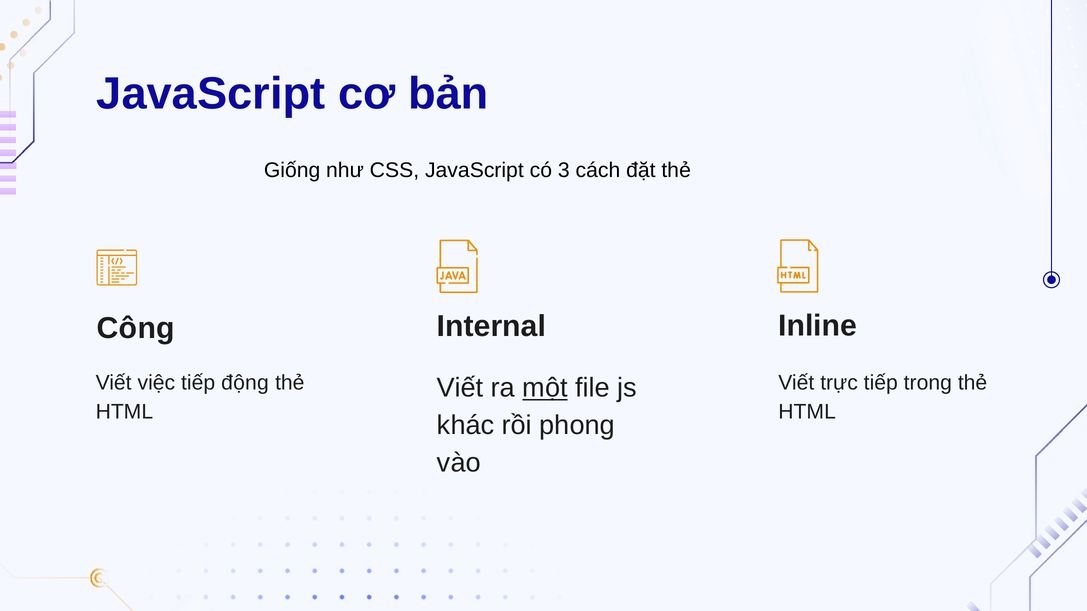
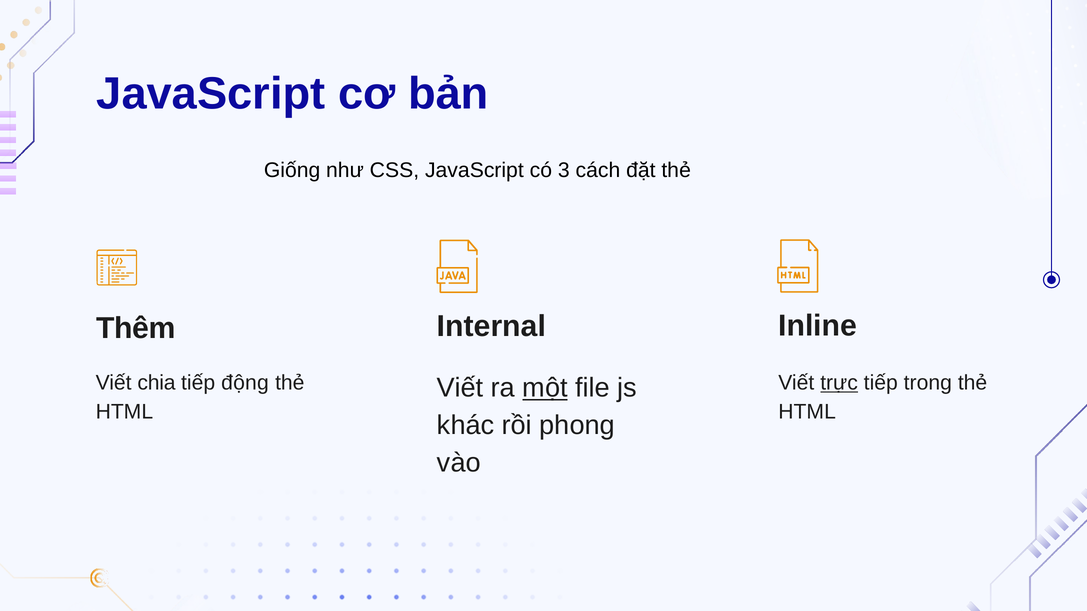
Công: Công -> Thêm
việc: việc -> chia
trực underline: none -> present
